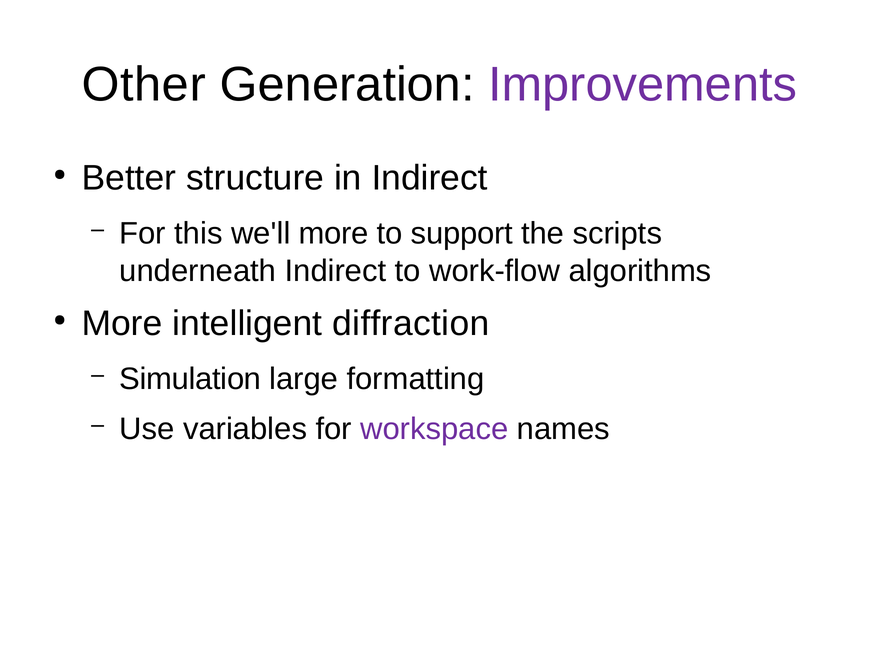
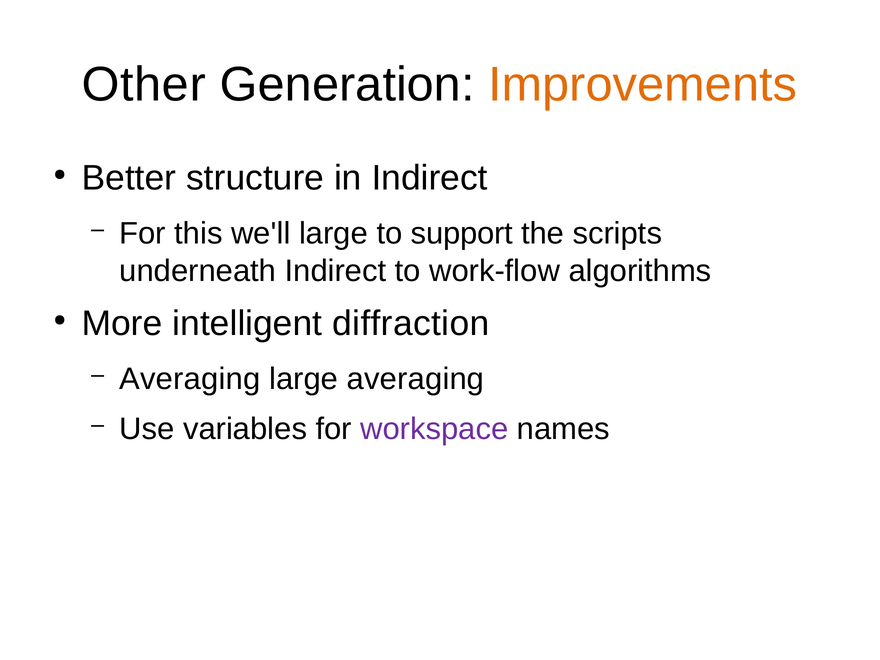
Improvements colour: purple -> orange
we'll more: more -> large
Simulation at (190, 379): Simulation -> Averaging
large formatting: formatting -> averaging
